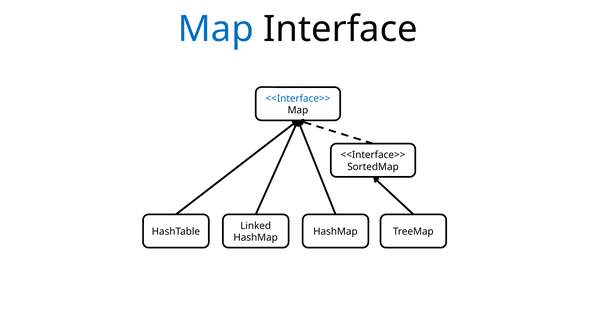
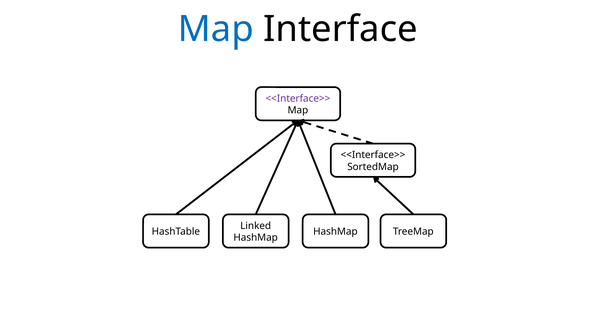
<<Interface>> at (298, 99) colour: blue -> purple
